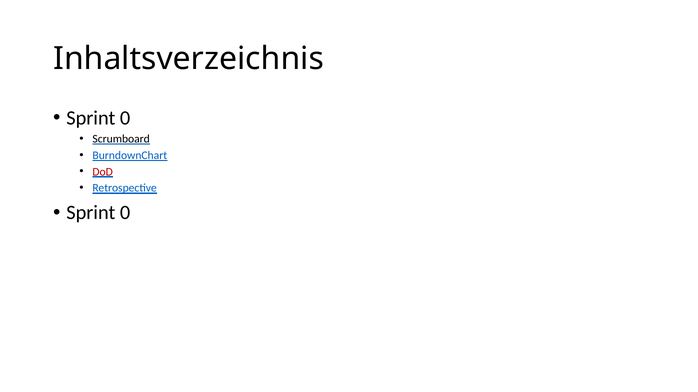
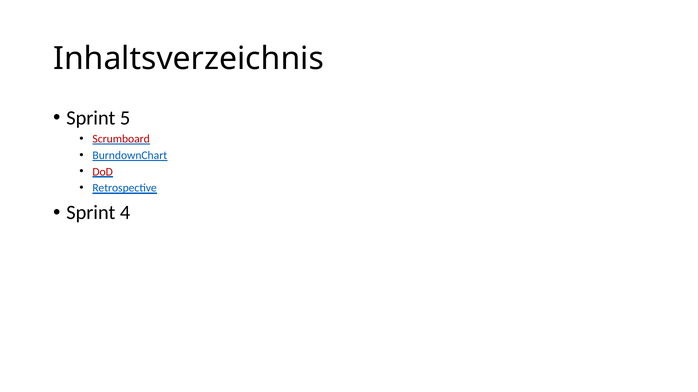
0 at (125, 118): 0 -> 5
Scrumboard colour: black -> red
0 at (125, 213): 0 -> 4
